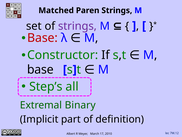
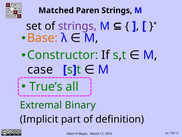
Base at (42, 38) colour: red -> orange
base at (40, 69): base -> case
Step’s: Step’s -> True’s
